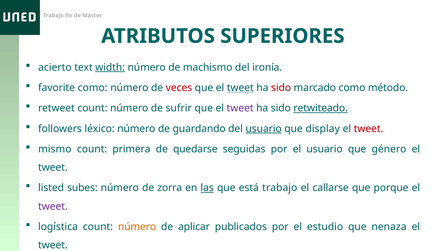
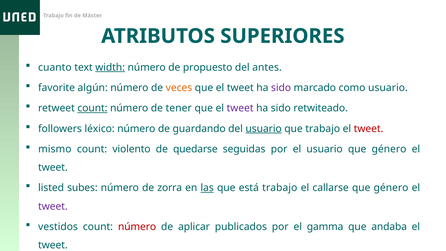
acierto: acierto -> cuanto
machismo: machismo -> propuesto
ironía: ironía -> antes
favorite como: como -> algún
veces colour: red -> orange
tweet at (240, 88) underline: present -> none
sido at (281, 88) colour: red -> purple
como método: método -> usuario
count at (92, 108) underline: none -> present
sufrir: sufrir -> tener
retwiteado underline: present -> none
que display: display -> trabajo
primera: primera -> violento
porque at (391, 188): porque -> género
logística: logística -> vestidos
número at (137, 227) colour: orange -> red
estudio: estudio -> gamma
nenaza: nenaza -> andaba
